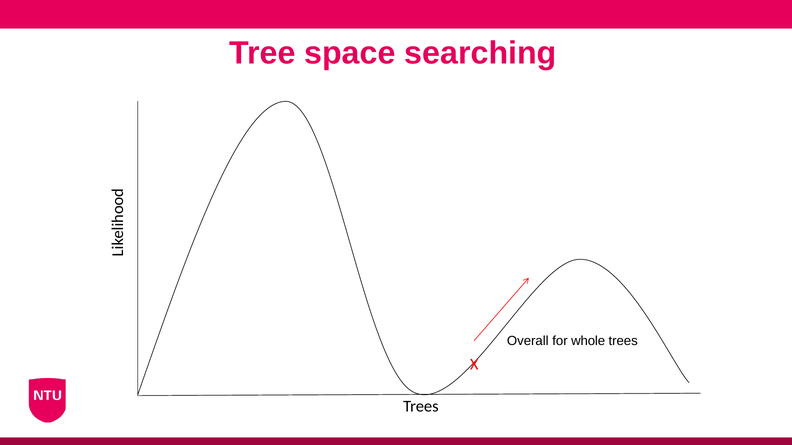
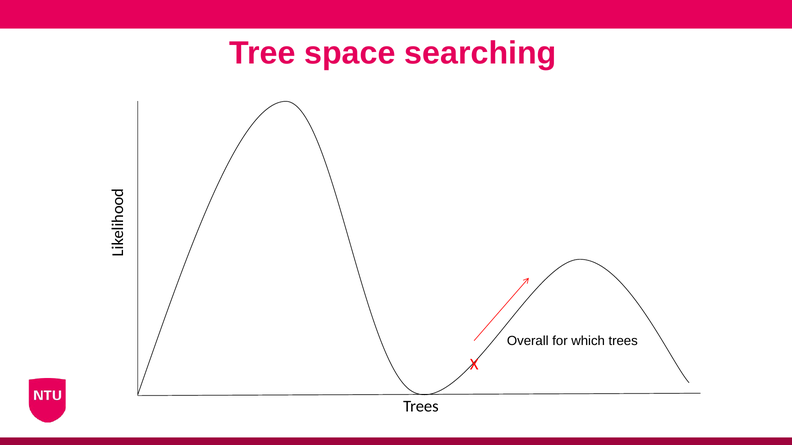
whole: whole -> which
